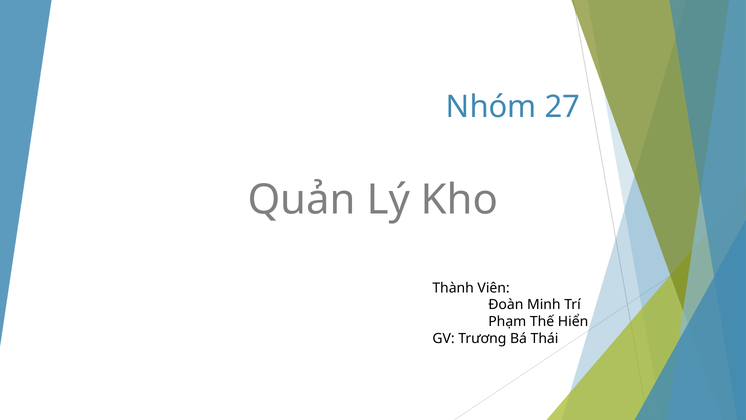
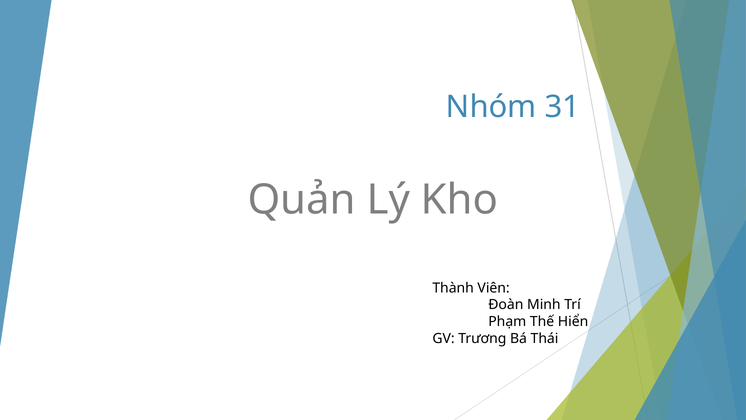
27: 27 -> 31
